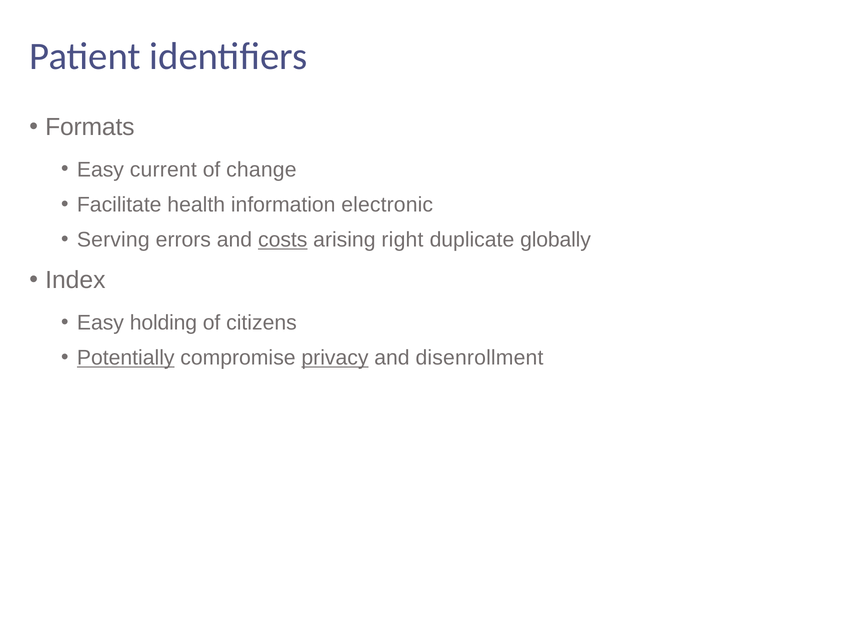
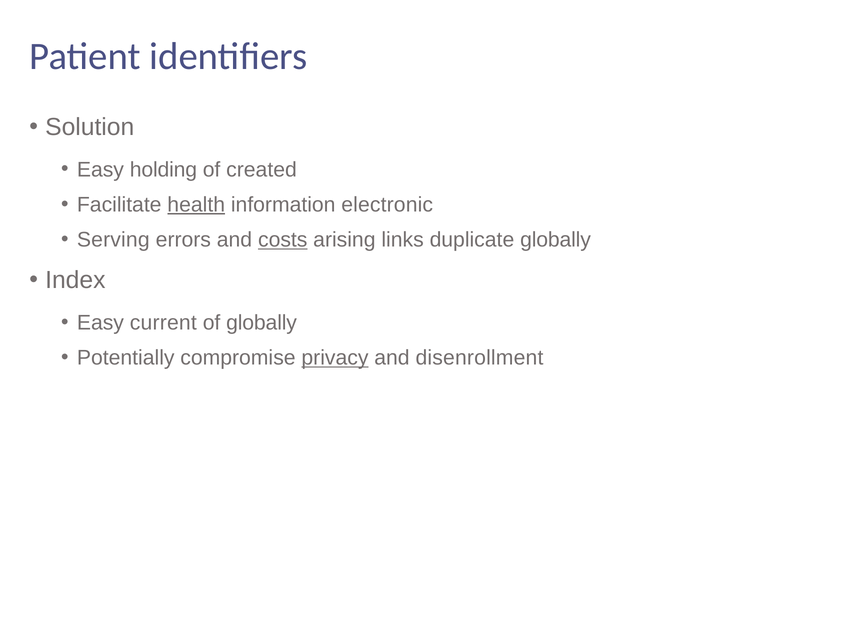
Formats: Formats -> Solution
current: current -> holding
change: change -> created
health underline: none -> present
right: right -> links
holding: holding -> current
of citizens: citizens -> globally
Potentially underline: present -> none
